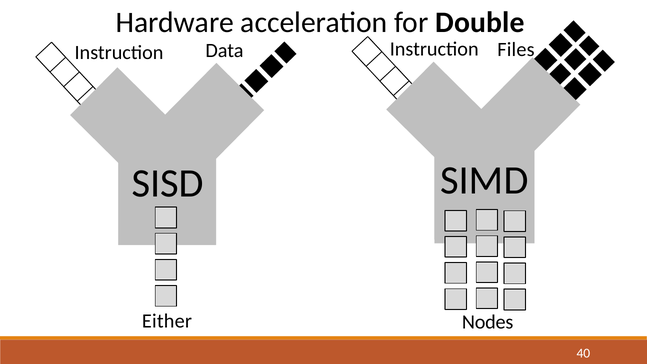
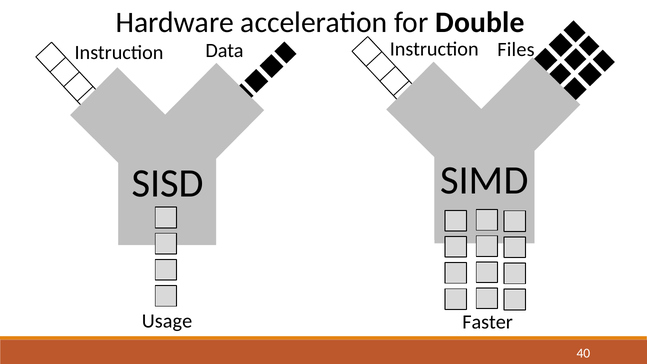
Either: Either -> Usage
Nodes: Nodes -> Faster
